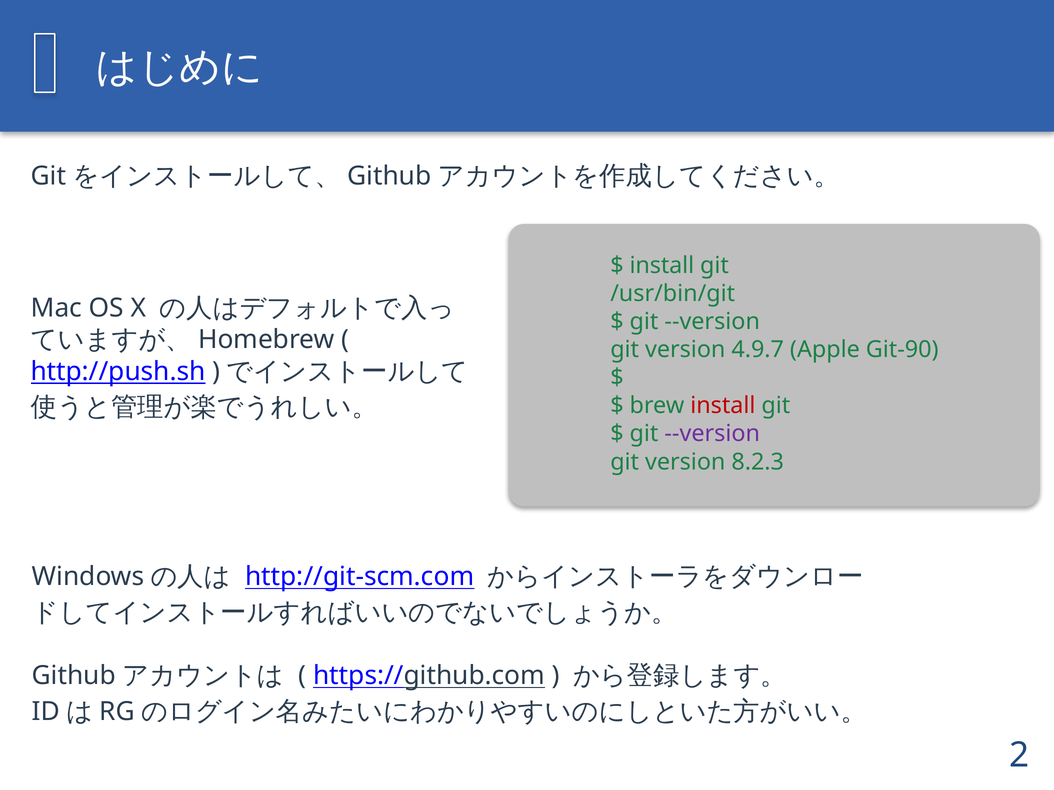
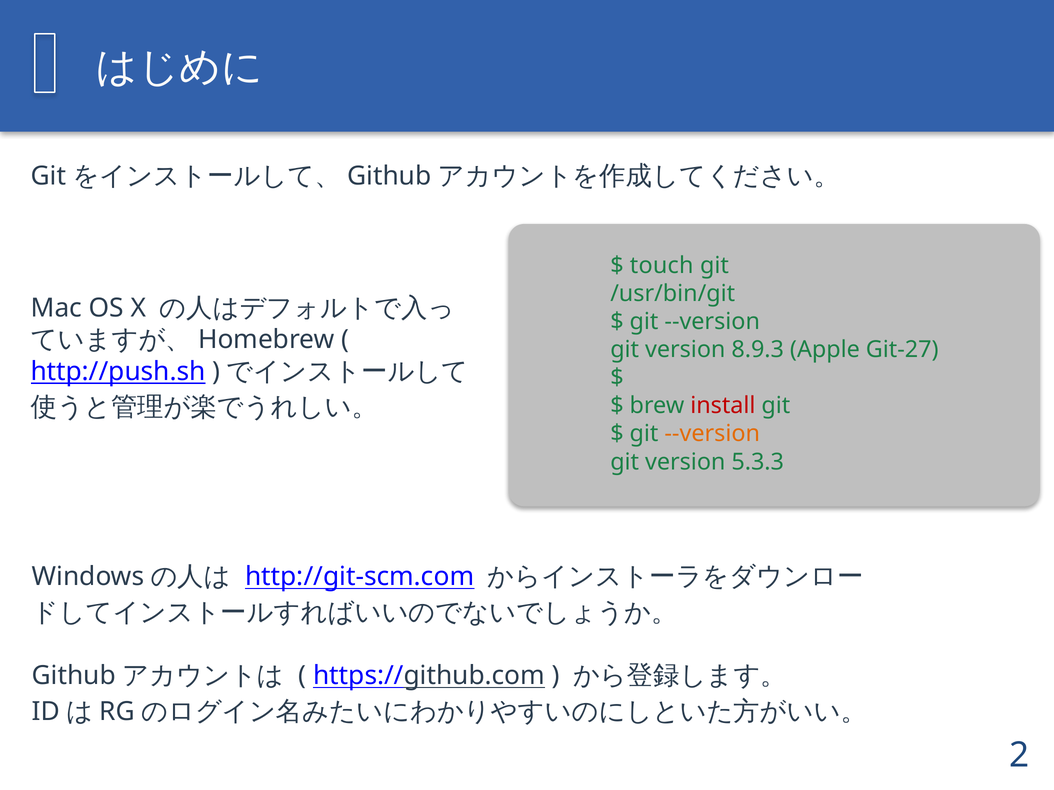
install at (662, 265): install -> touch
4.9.7: 4.9.7 -> 8.9.3
Git-90: Git-90 -> Git-27
--version at (712, 434) colour: purple -> orange
8.2.3: 8.2.3 -> 5.3.3
